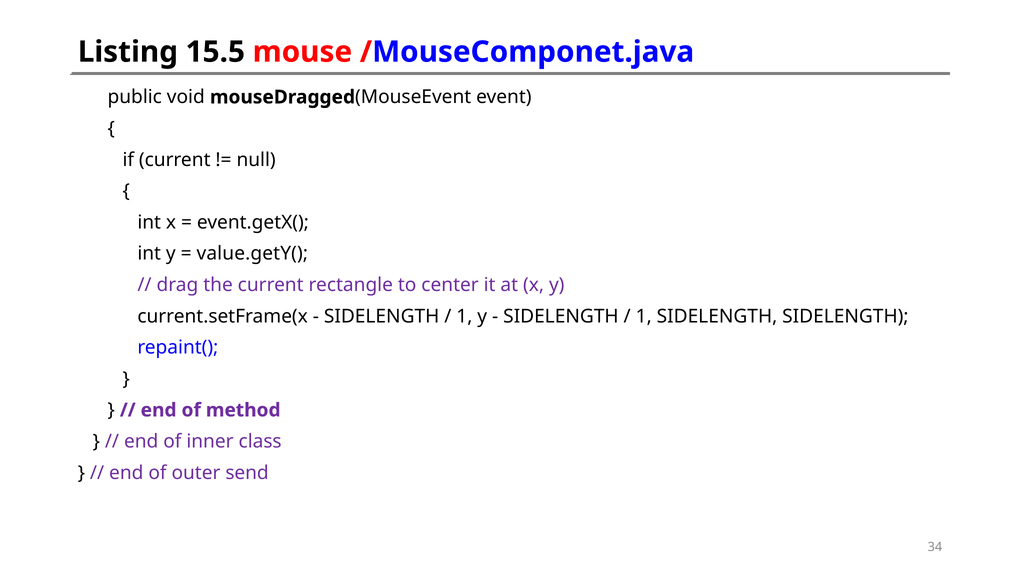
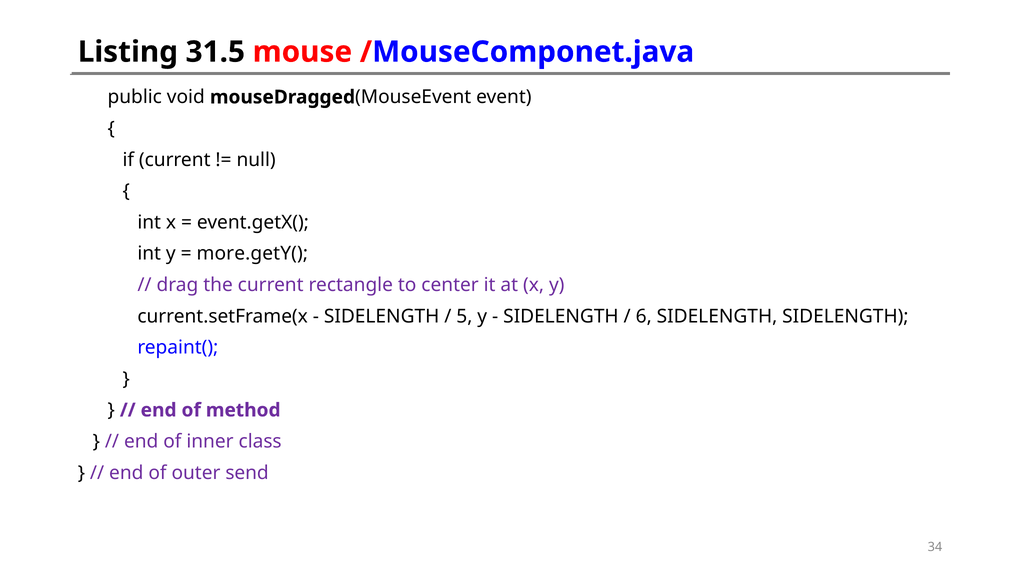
15.5: 15.5 -> 31.5
value.getY(: value.getY( -> more.getY(
1 at (464, 316): 1 -> 5
1 at (644, 316): 1 -> 6
